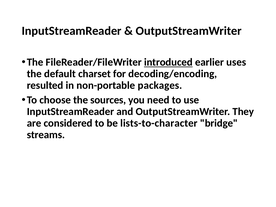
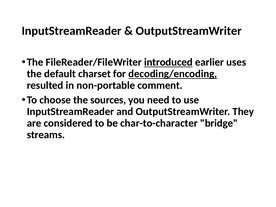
decoding/encoding underline: none -> present
packages: packages -> comment
lists-to-character: lists-to-character -> char-to-character
